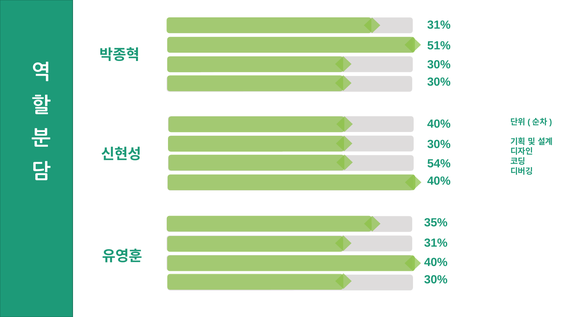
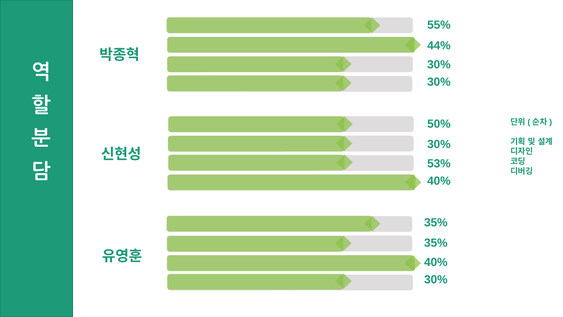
31% at (439, 25): 31% -> 55%
51%: 51% -> 44%
40% at (439, 124): 40% -> 50%
54%: 54% -> 53%
31% at (436, 243): 31% -> 35%
